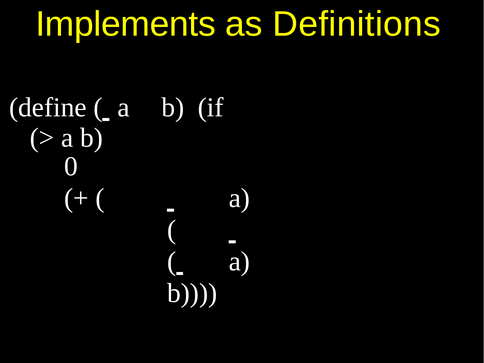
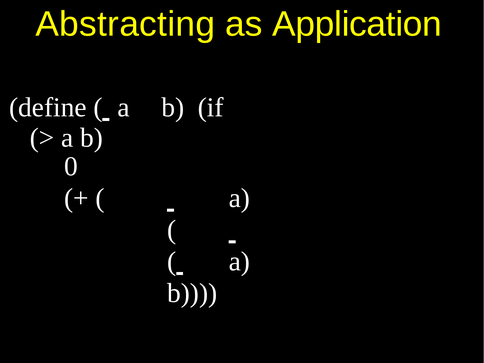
Implements: Implements -> Abstracting
Definitions: Definitions -> Application
